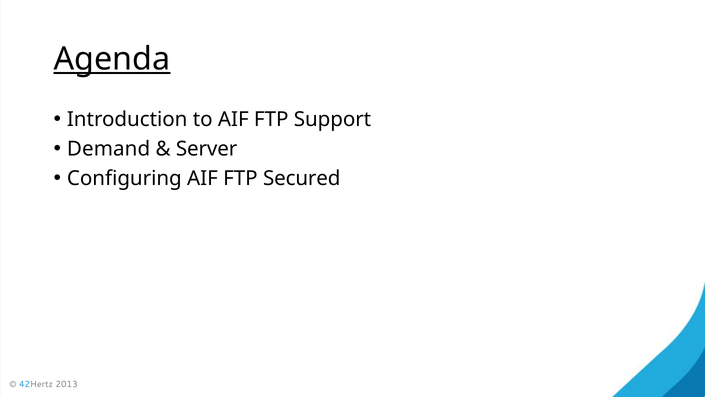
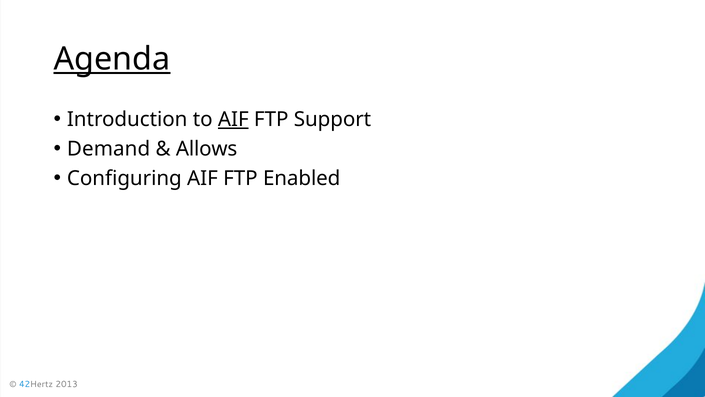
AIF at (233, 119) underline: none -> present
Server: Server -> Allows
Secured: Secured -> Enabled
